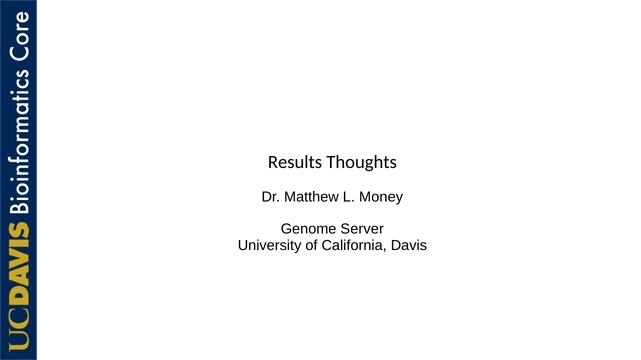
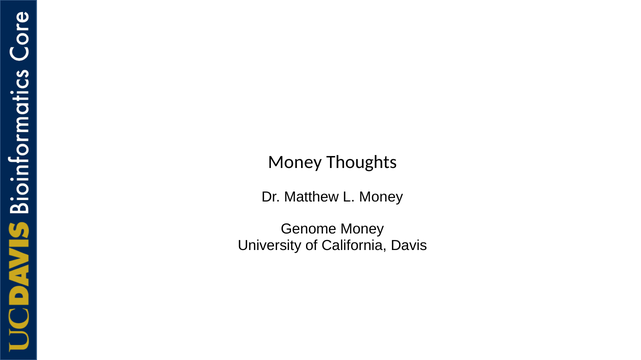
Results at (295, 162): Results -> Money
Genome Server: Server -> Money
